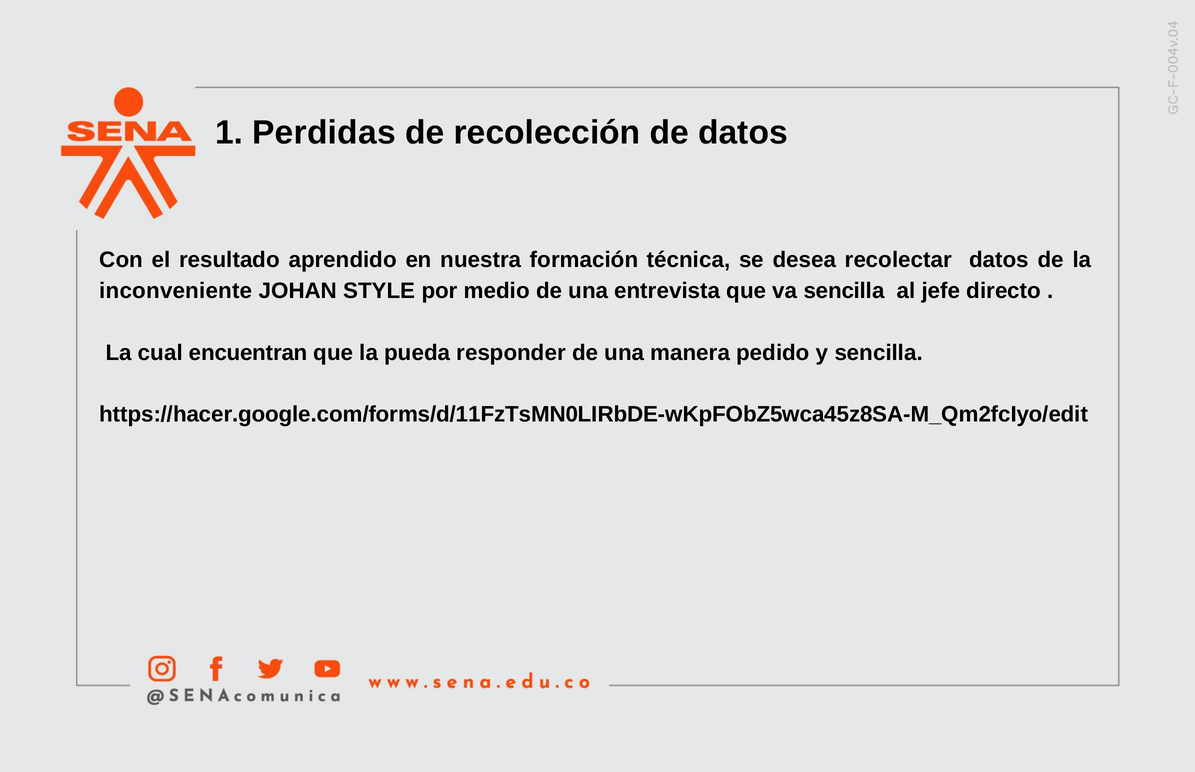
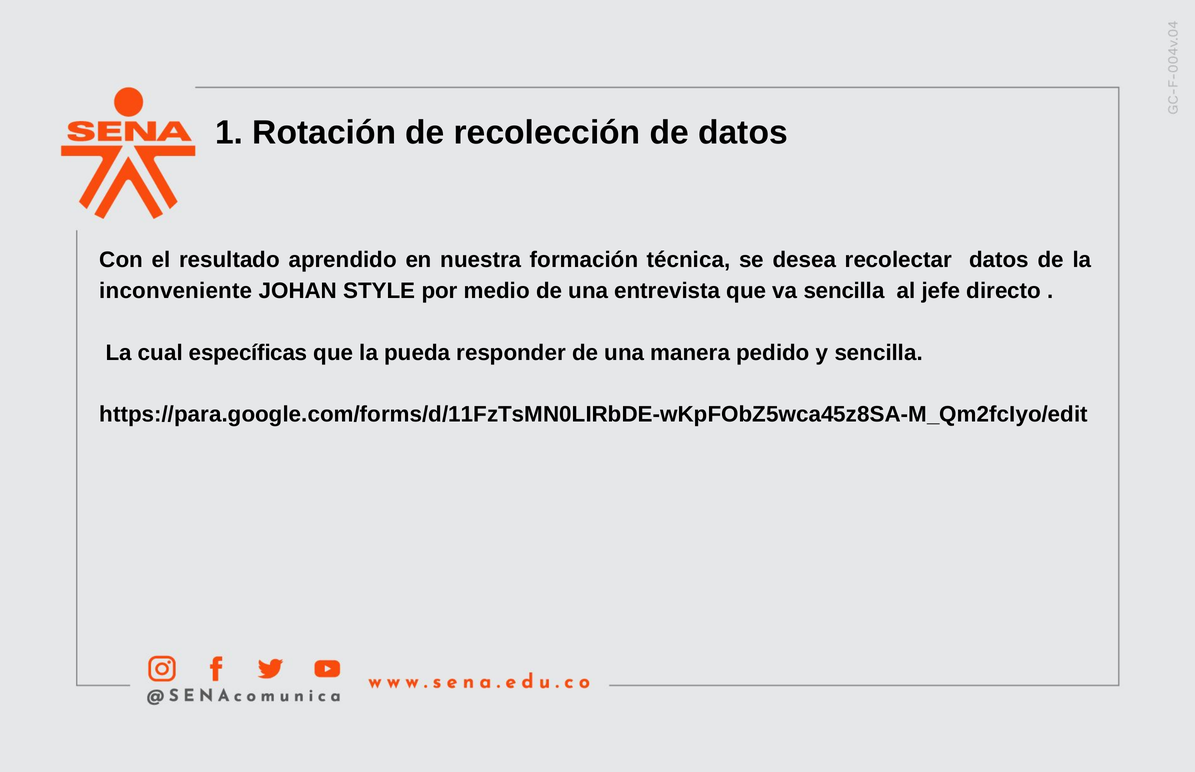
Perdidas: Perdidas -> Rotación
encuentran: encuentran -> específicas
https://hacer.google.com/forms/d/11FzTsMN0LIRbDE-wKpFObZ5wca45z8SA-M_Qm2fcIyo/edit: https://hacer.google.com/forms/d/11FzTsMN0LIRbDE-wKpFObZ5wca45z8SA-M_Qm2fcIyo/edit -> https://para.google.com/forms/d/11FzTsMN0LIRbDE-wKpFObZ5wca45z8SA-M_Qm2fcIyo/edit
